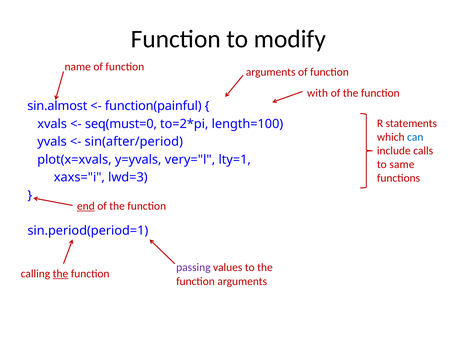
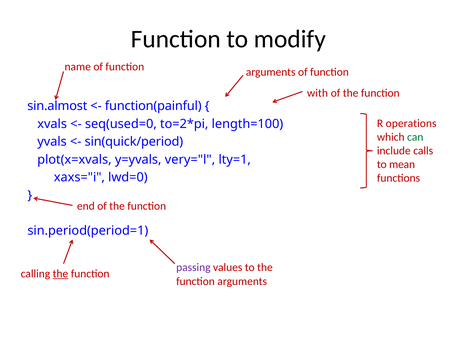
statements: statements -> operations
seq(must=0: seq(must=0 -> seq(used=0
can colour: blue -> green
sin(after/period: sin(after/period -> sin(quick/period
same: same -> mean
lwd=3: lwd=3 -> lwd=0
end underline: present -> none
